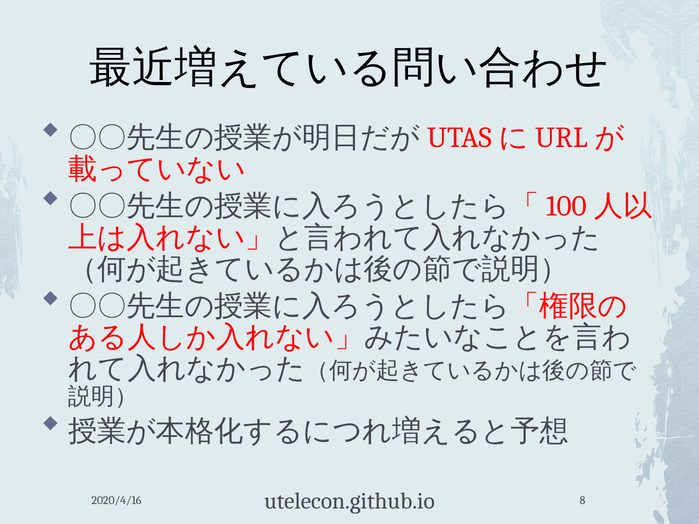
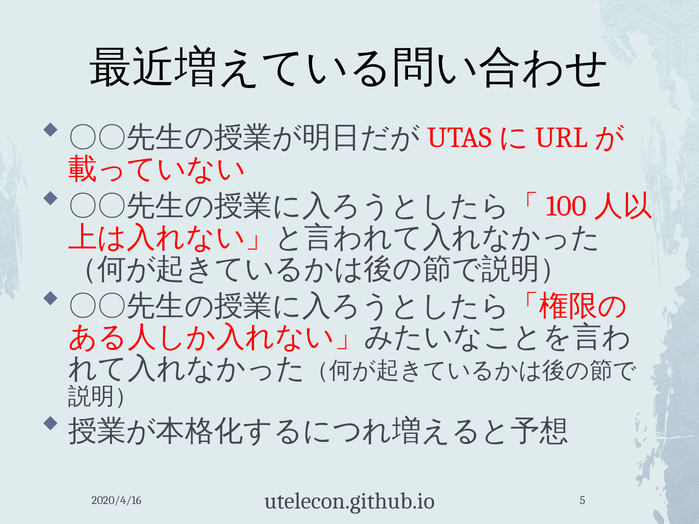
8: 8 -> 5
